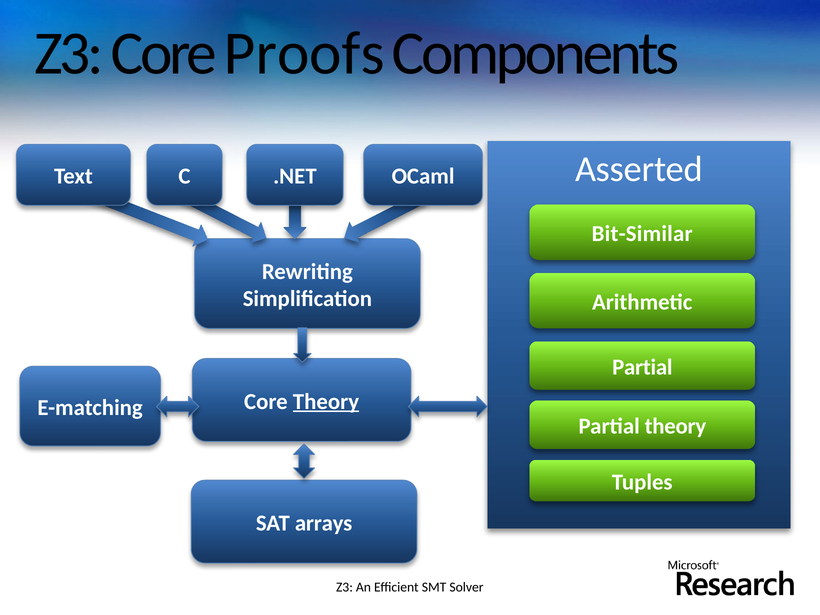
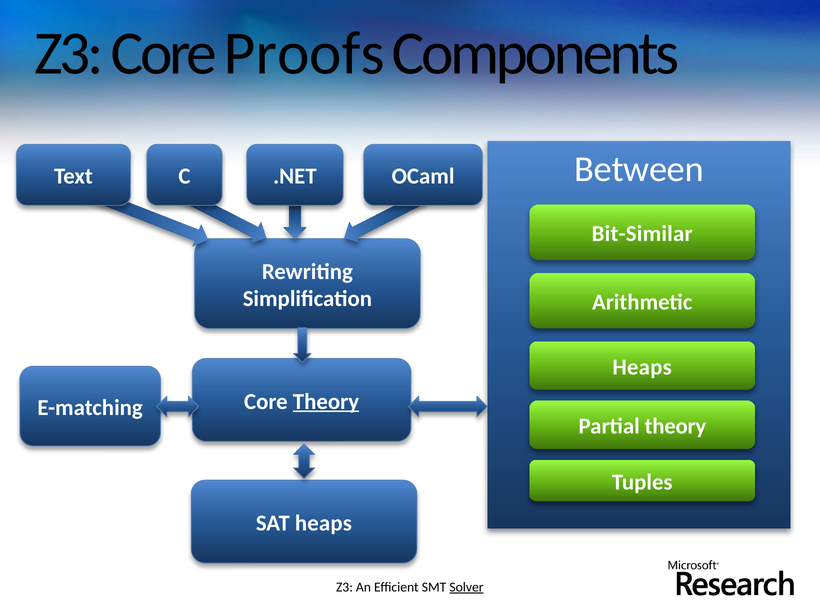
Asserted: Asserted -> Between
Partial at (642, 367): Partial -> Heaps
SAT arrays: arrays -> heaps
Solver underline: none -> present
